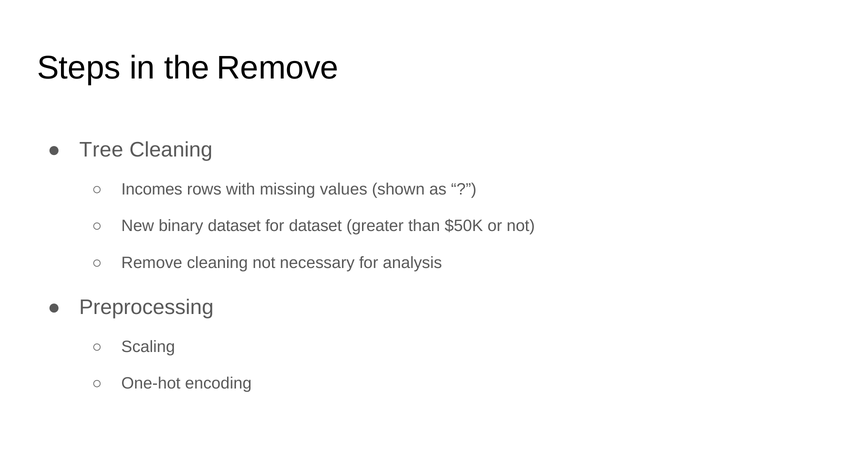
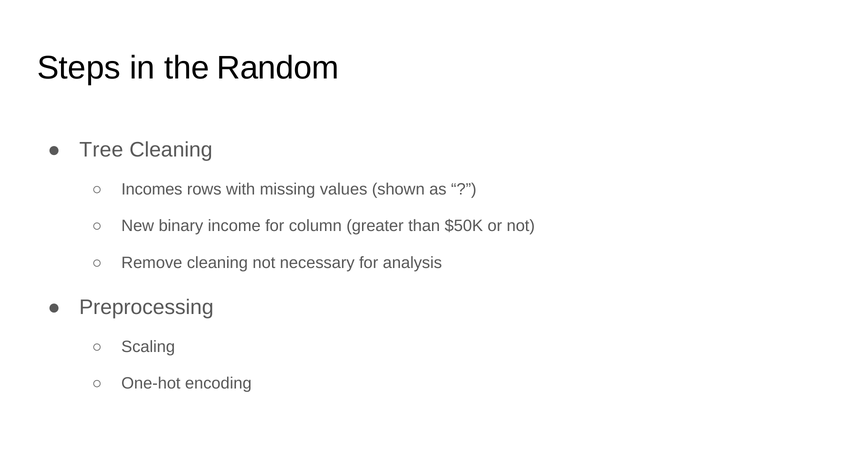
the Remove: Remove -> Random
binary dataset: dataset -> income
for dataset: dataset -> column
